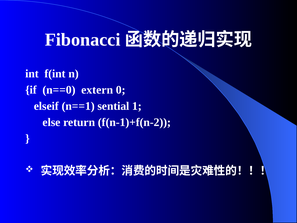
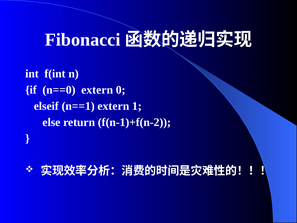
n==1 sential: sential -> extern
